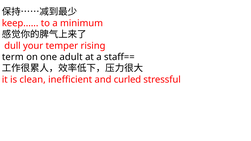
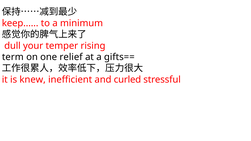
adult: adult -> relief
staff==: staff== -> gifts==
clean: clean -> knew
